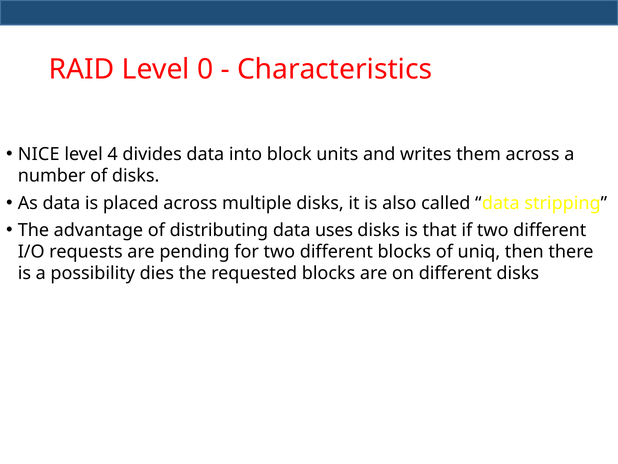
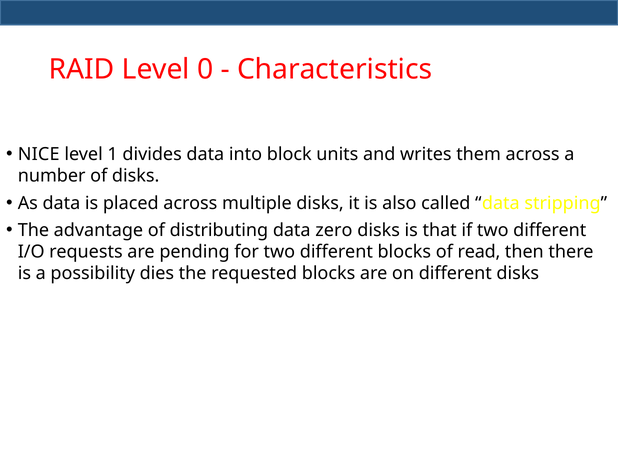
4: 4 -> 1
uses: uses -> zero
uniq: uniq -> read
